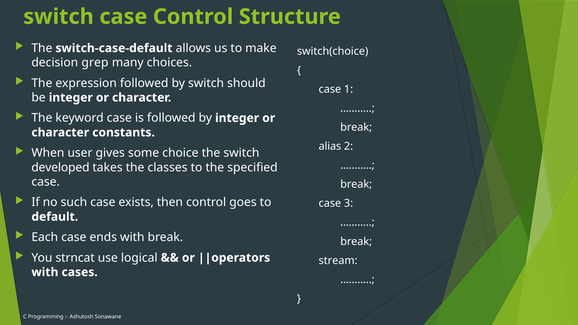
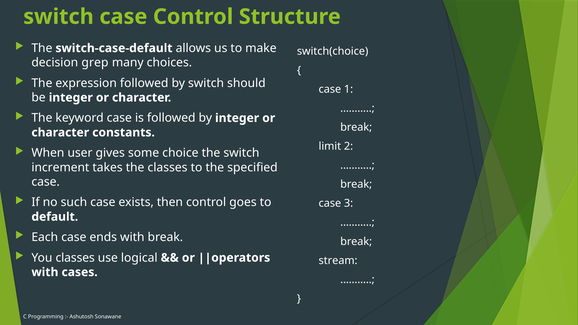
alias: alias -> limit
developed: developed -> increment
You strncat: strncat -> classes
